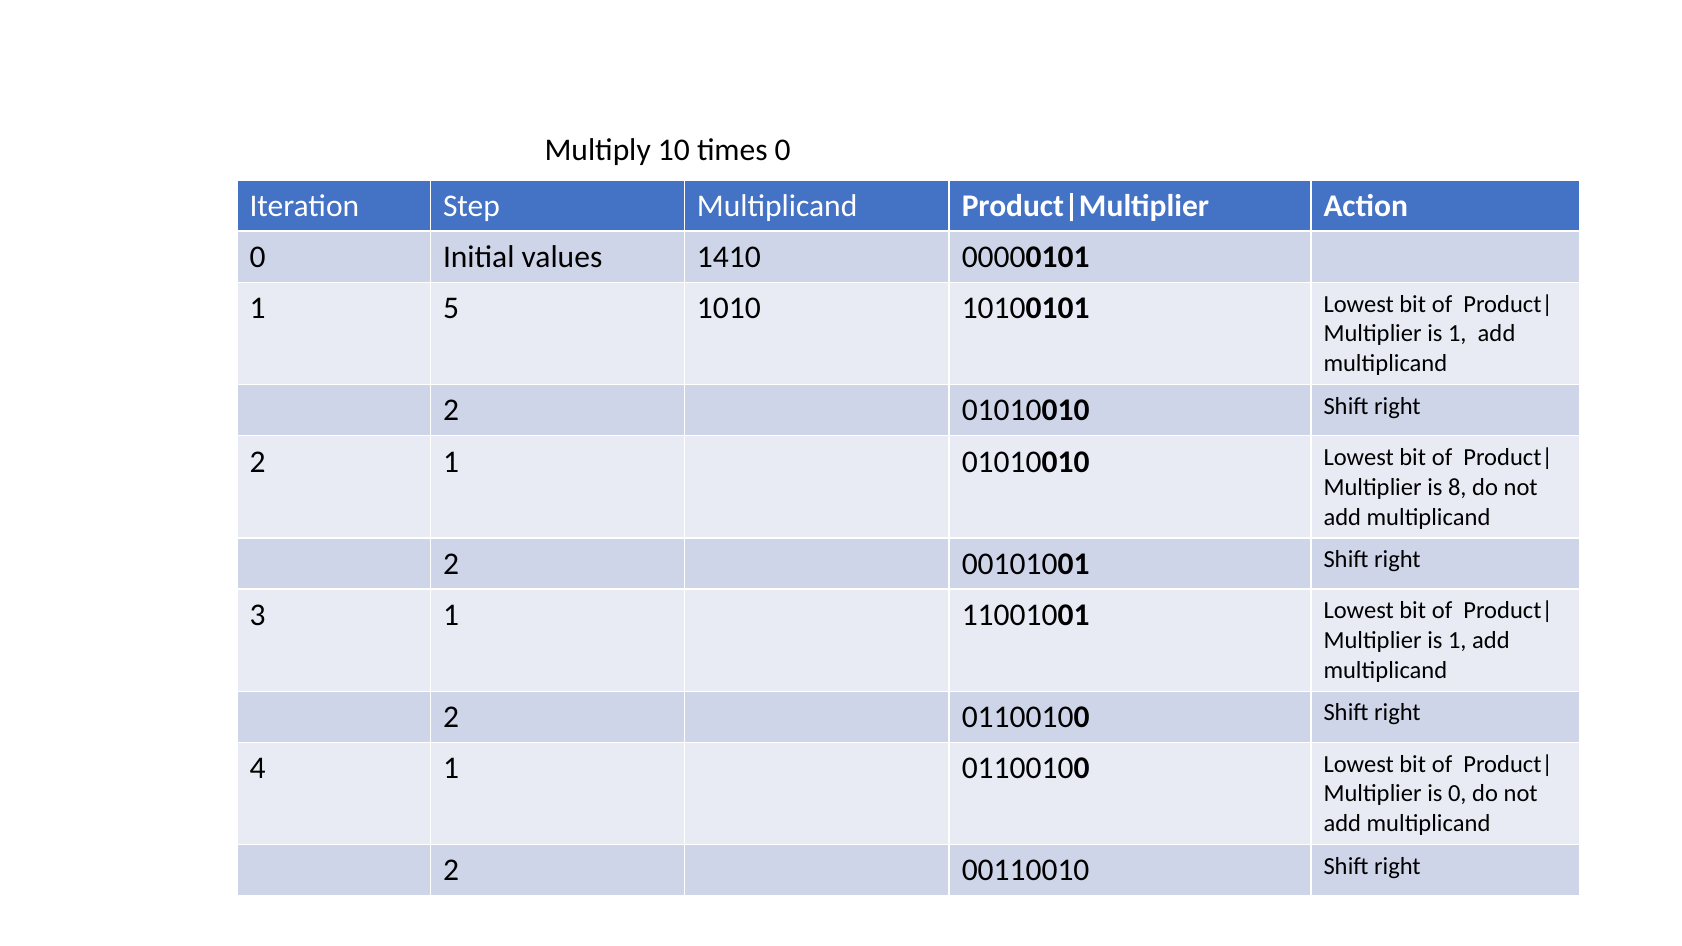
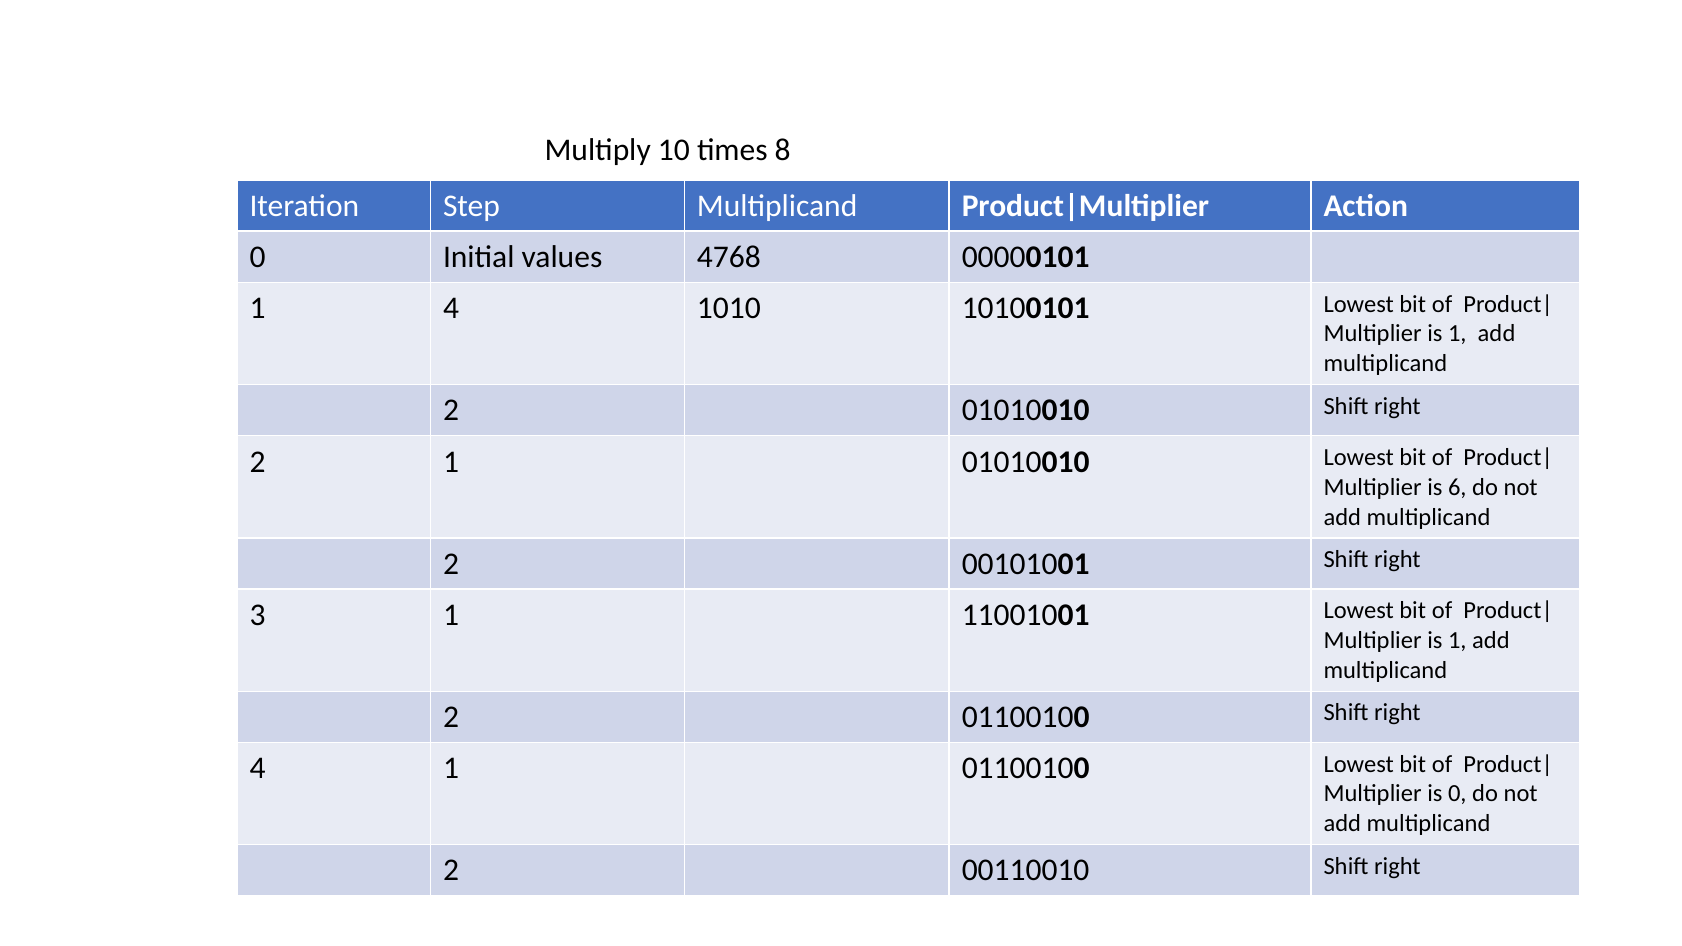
times 0: 0 -> 8
1410: 1410 -> 4768
1 5: 5 -> 4
8: 8 -> 6
